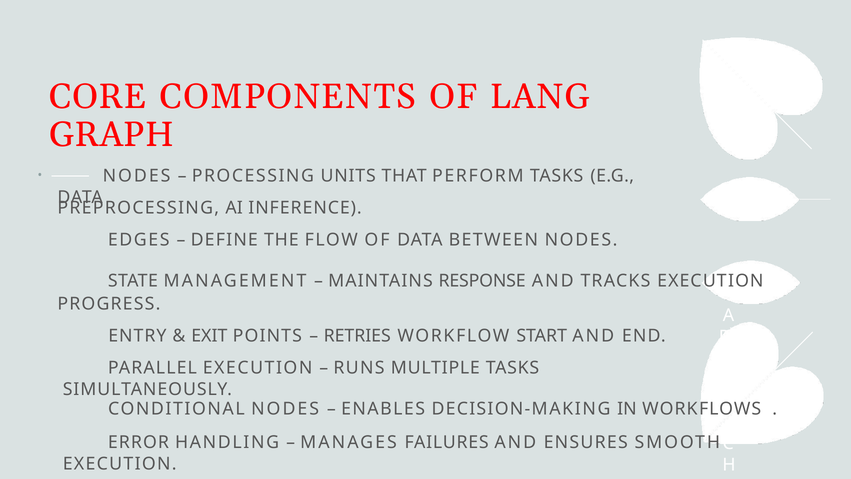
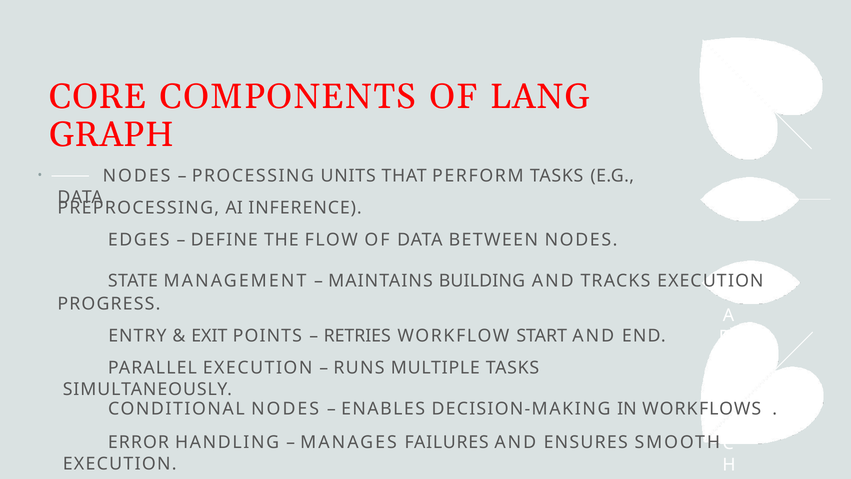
RESPONSE: RESPONSE -> BUILDING
